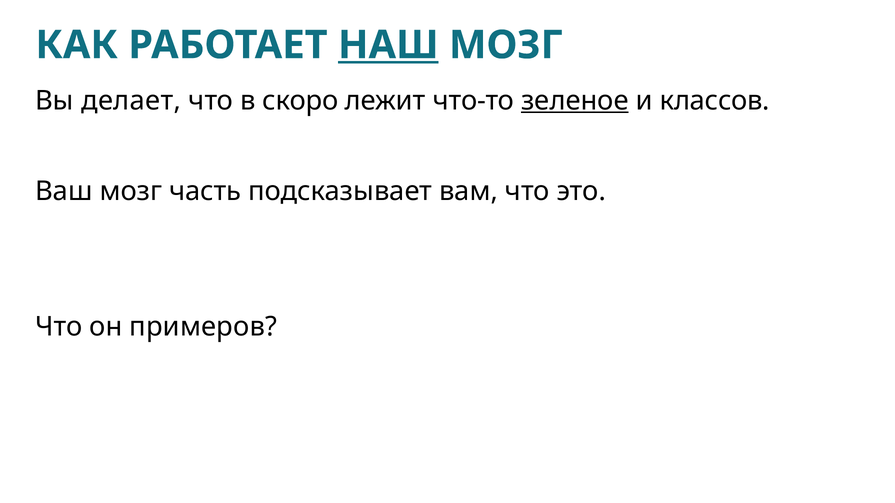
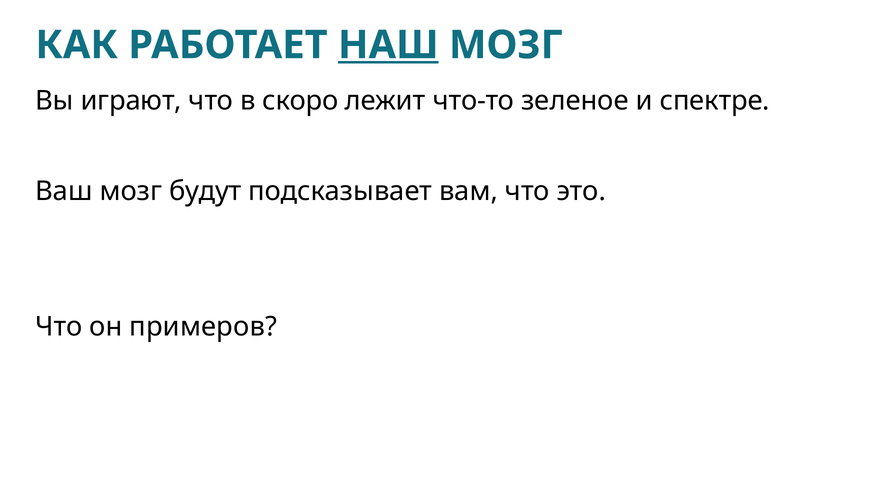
делает: делает -> играют
зеленое underline: present -> none
классов: классов -> спектре
часть: часть -> будут
